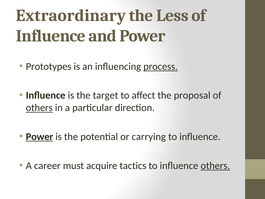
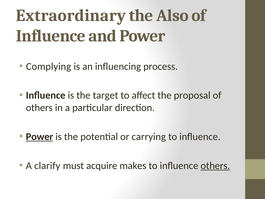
Less: Less -> Also
Prototypes: Prototypes -> Complying
process underline: present -> none
others at (39, 108) underline: present -> none
career: career -> clarify
tactics: tactics -> makes
